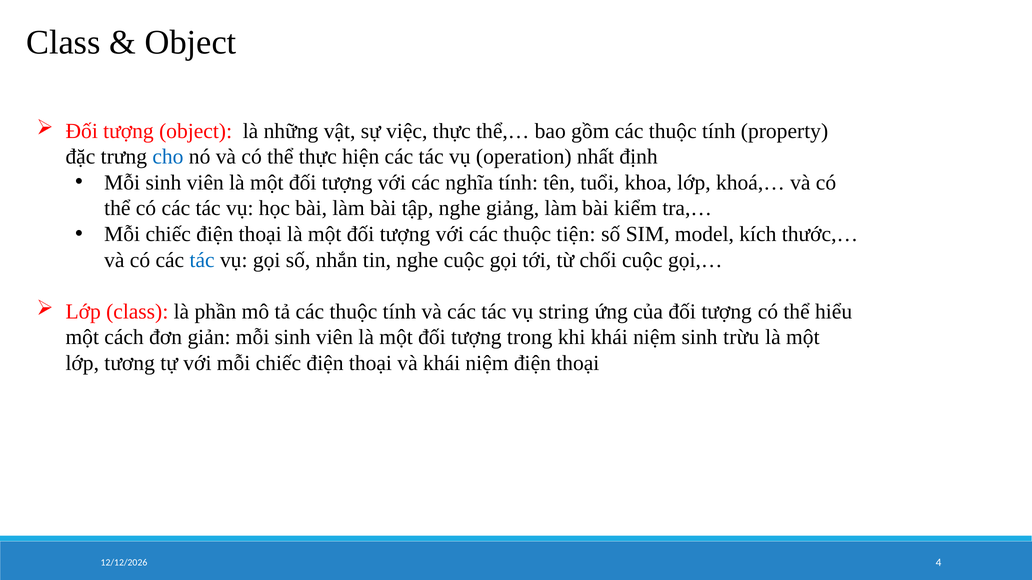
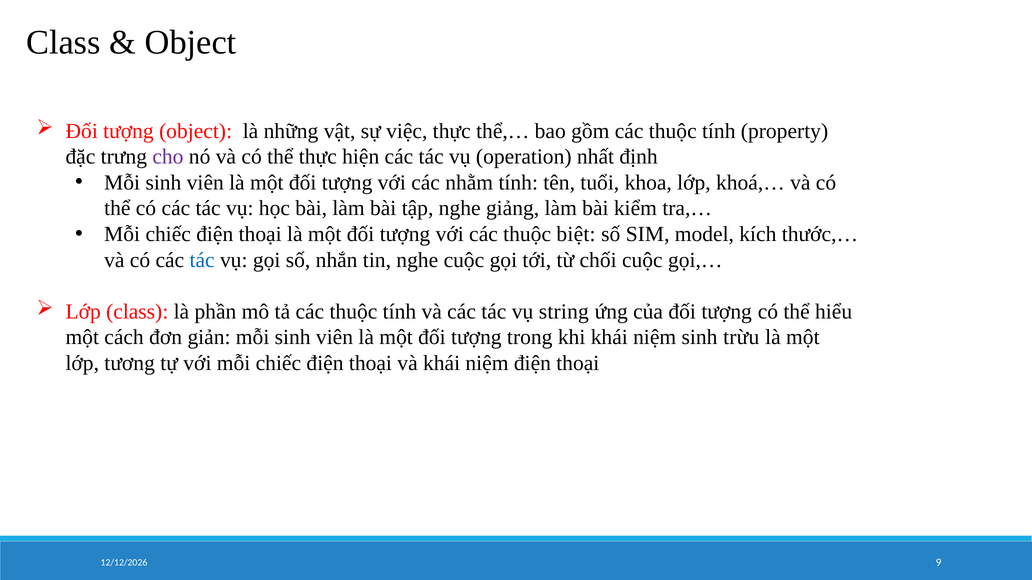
cho colour: blue -> purple
nghĩa: nghĩa -> nhằm
tiện: tiện -> biệt
4: 4 -> 9
